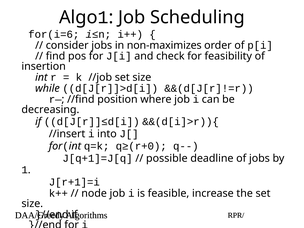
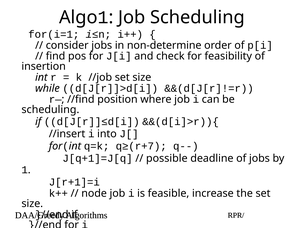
for(i=6: for(i=6 -> for(i=1
non-maximizes: non-maximizes -> non-determine
decreasing at (50, 110): decreasing -> scheduling
q≥(r+0: q≥(r+0 -> q≥(r+7
